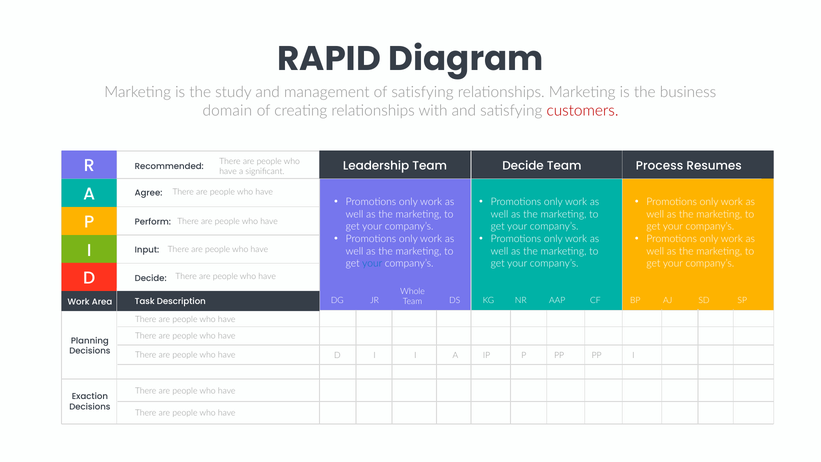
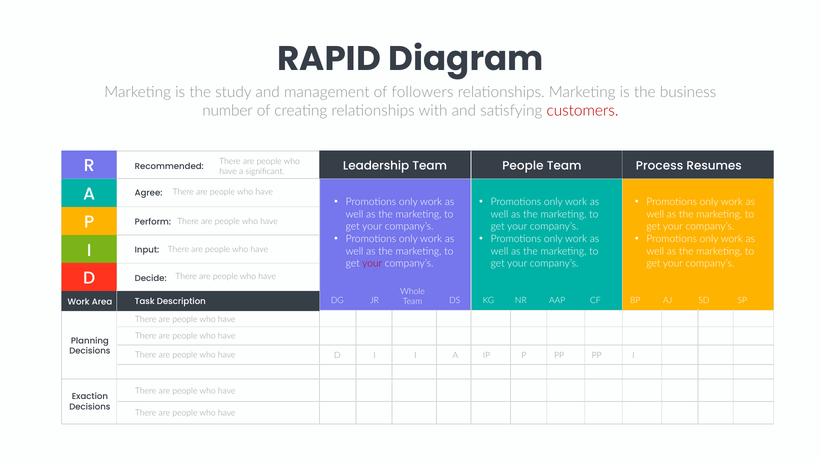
of satisfying: satisfying -> followers
domain: domain -> number
Team Decide: Decide -> People
your at (372, 264) colour: blue -> red
